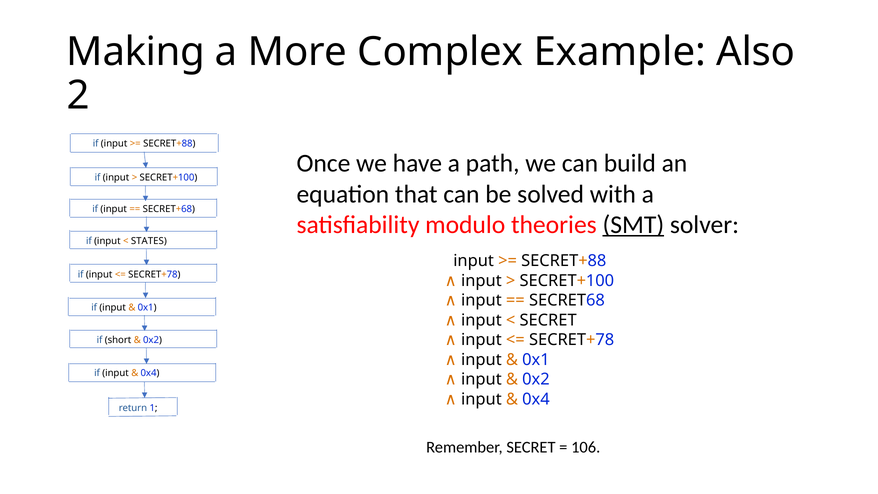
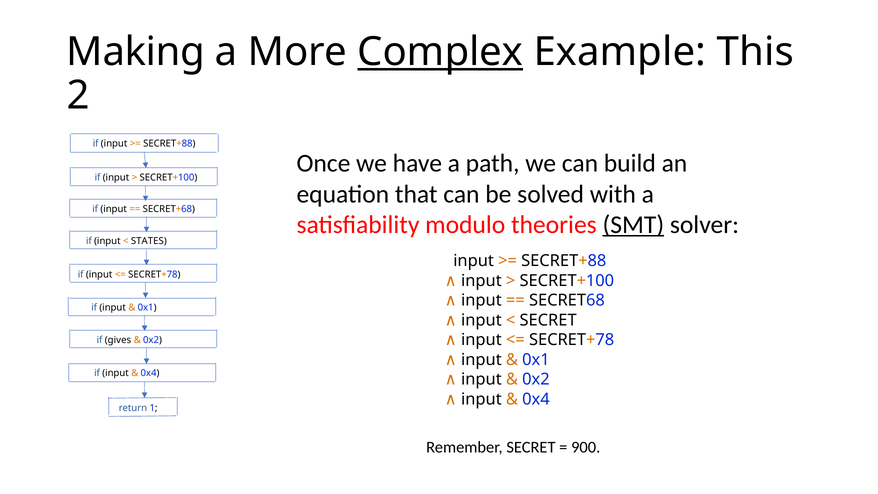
Complex underline: none -> present
Also: Also -> This
short: short -> gives
106: 106 -> 900
